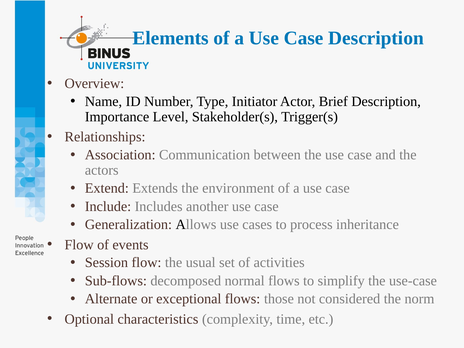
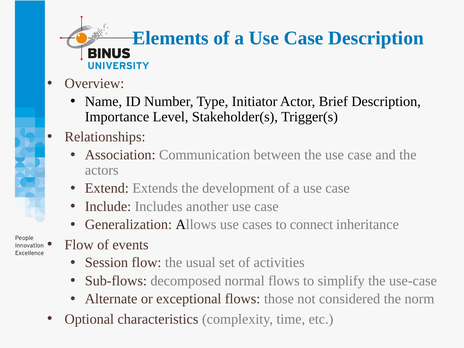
environment: environment -> development
process: process -> connect
